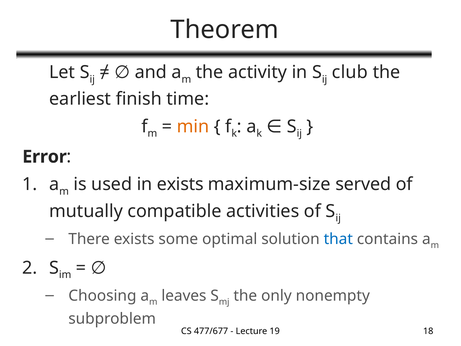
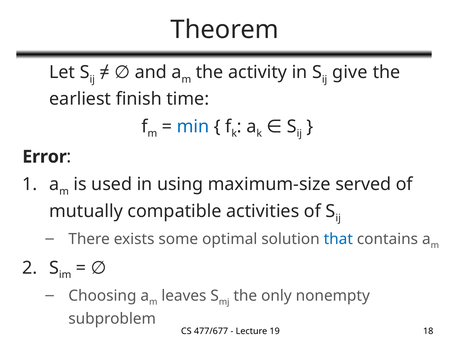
club: club -> give
min colour: orange -> blue
in exists: exists -> using
